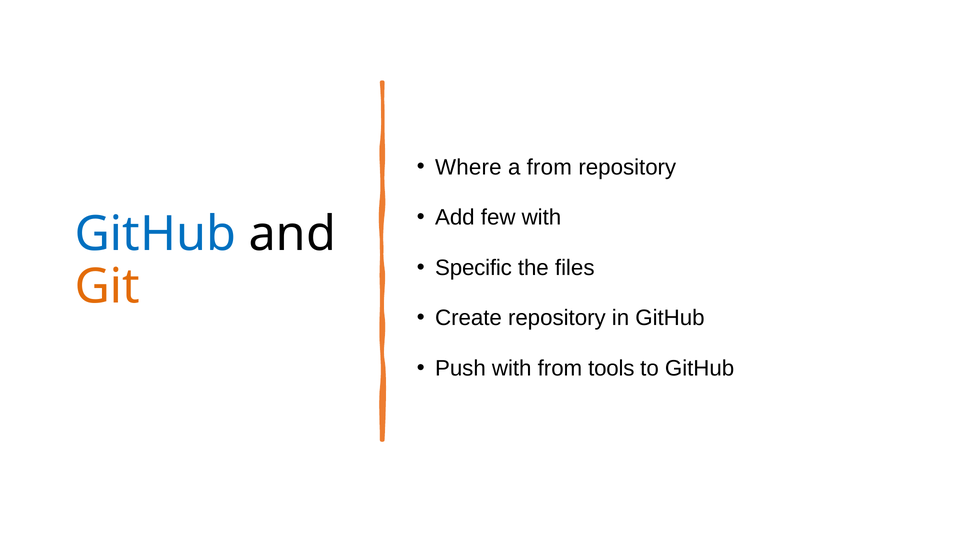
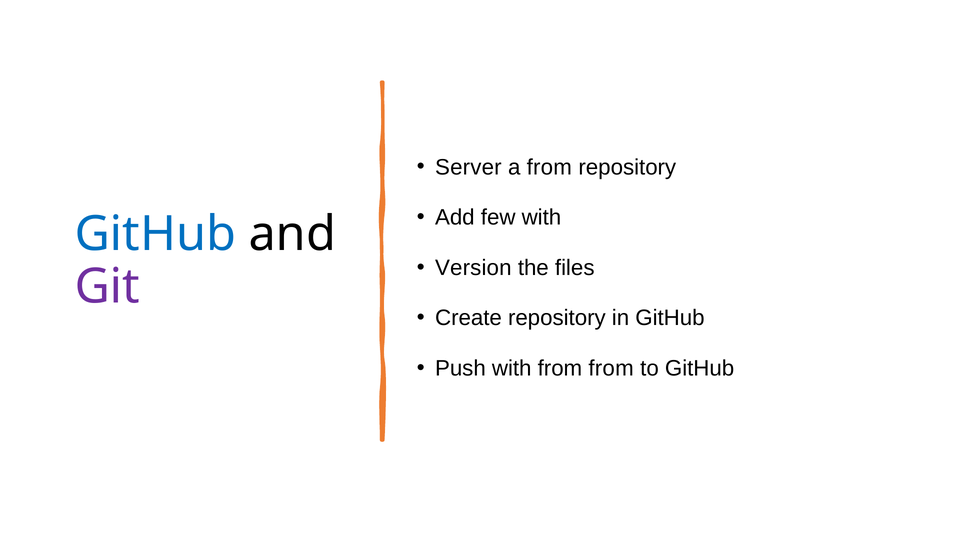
Where: Where -> Server
Specific: Specific -> Version
Git colour: orange -> purple
from tools: tools -> from
